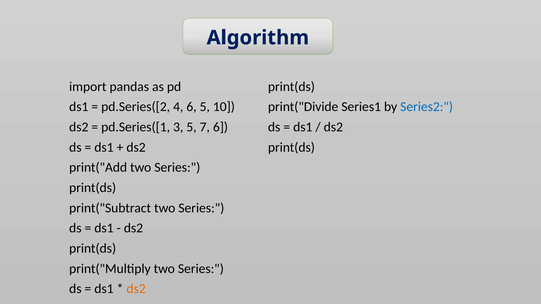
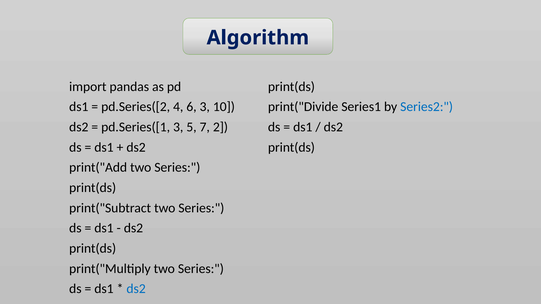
6 5: 5 -> 3
7 6: 6 -> 2
ds2 at (136, 289) colour: orange -> blue
